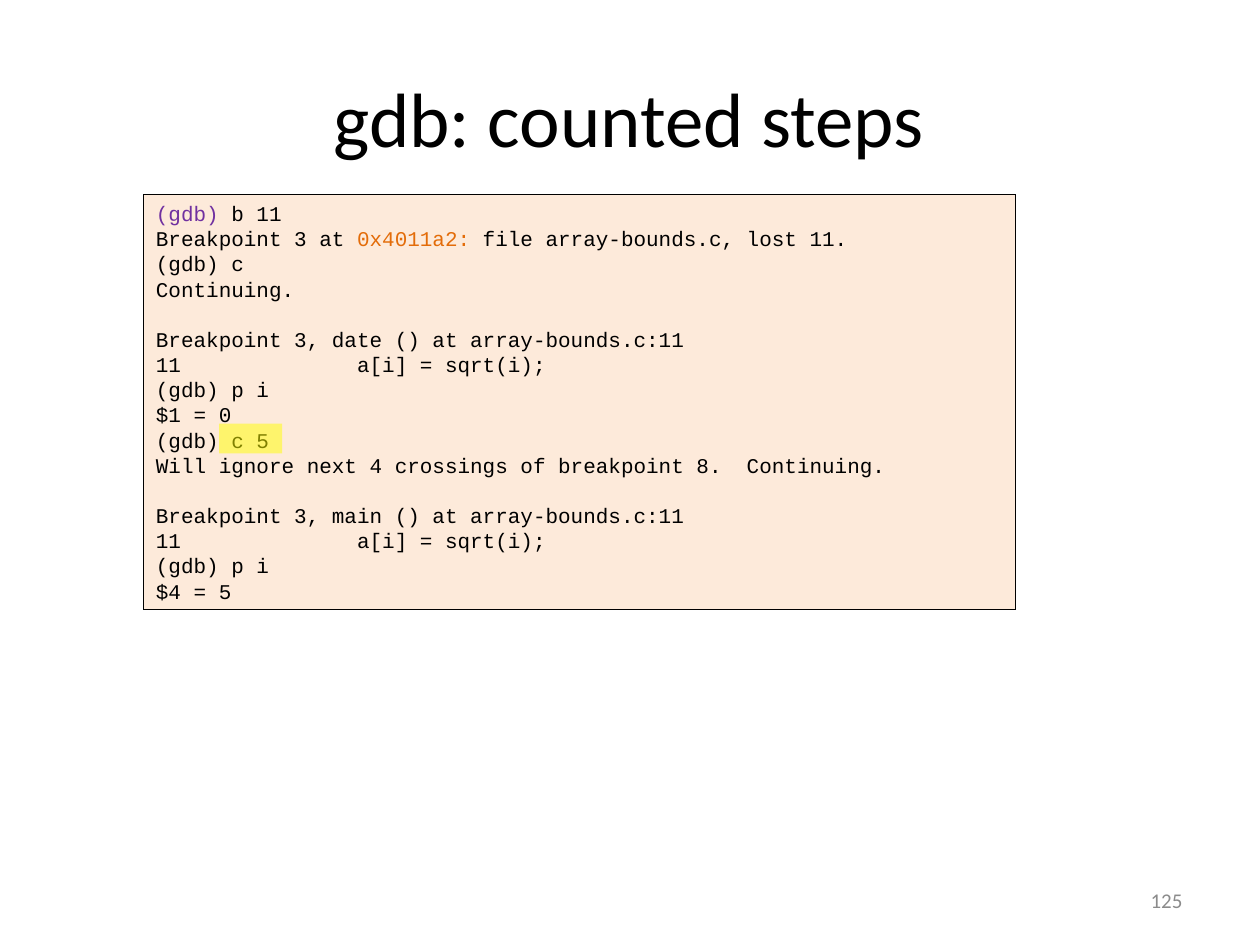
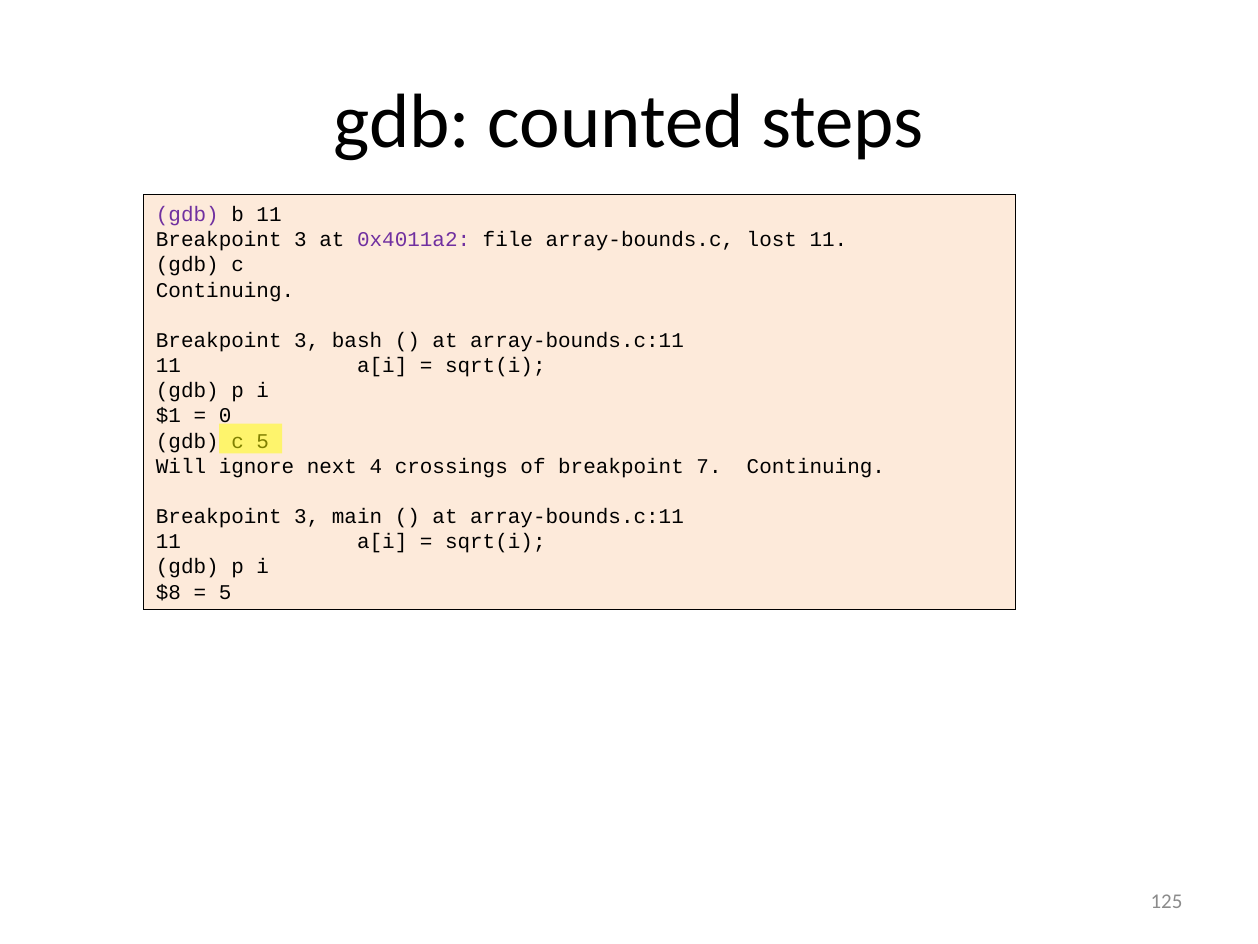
0x4011a2 colour: orange -> purple
date: date -> bash
8: 8 -> 7
$4: $4 -> $8
